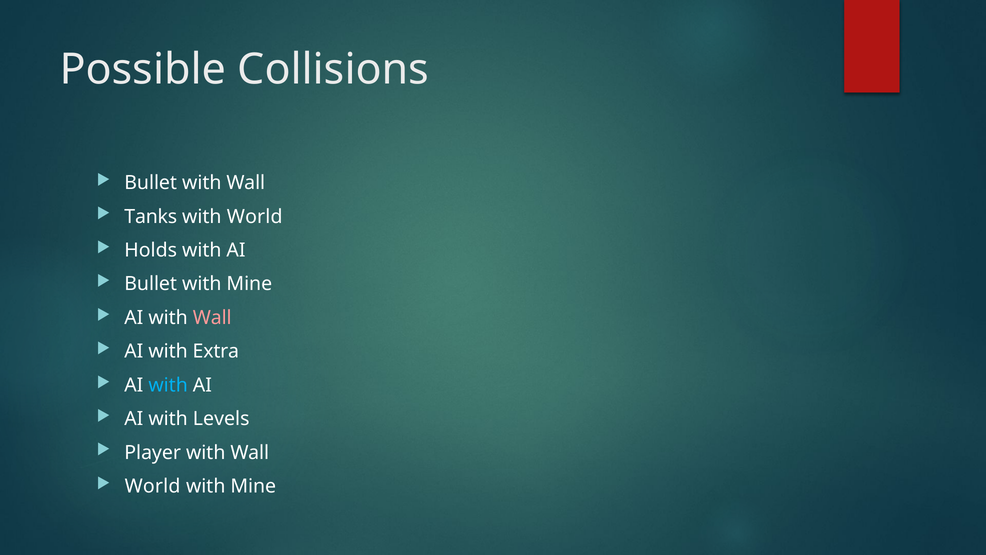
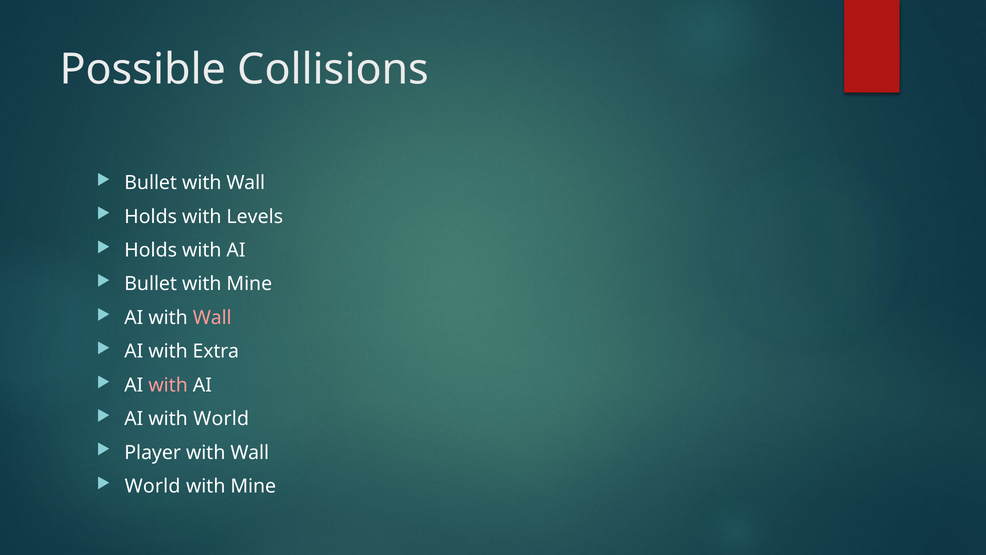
Tanks at (151, 216): Tanks -> Holds
with World: World -> Levels
with at (168, 385) colour: light blue -> pink
with Levels: Levels -> World
